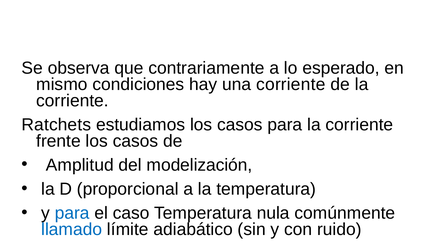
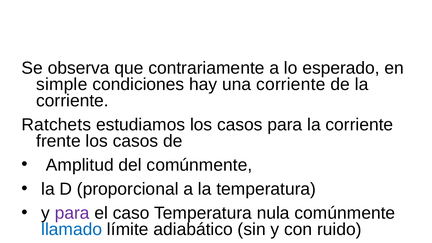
mismo: mismo -> simple
del modelización: modelización -> comúnmente
para at (72, 213) colour: blue -> purple
